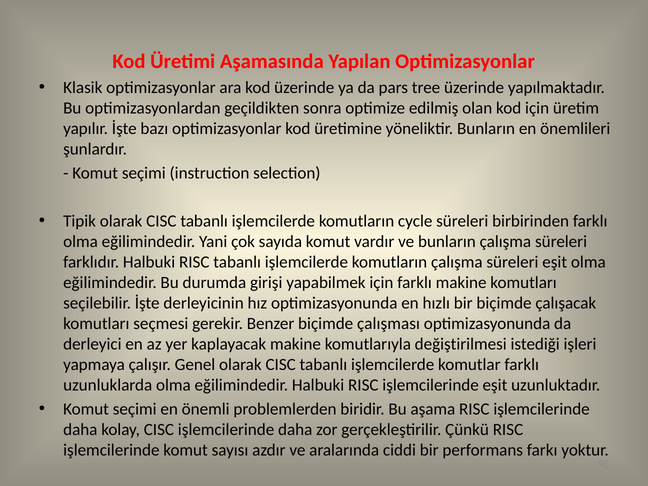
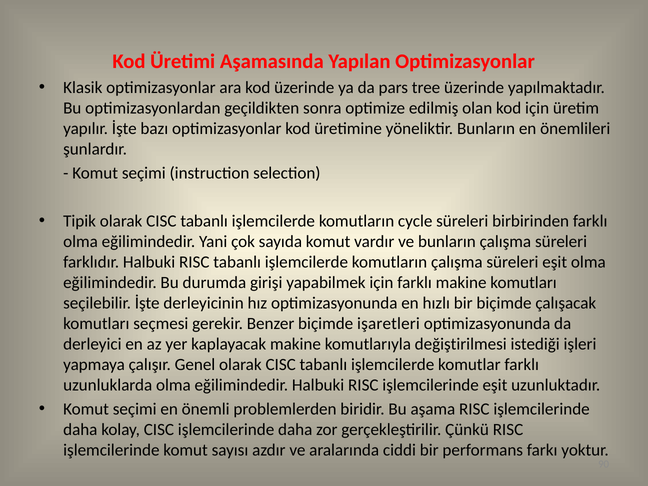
çalışması: çalışması -> işaretleri
